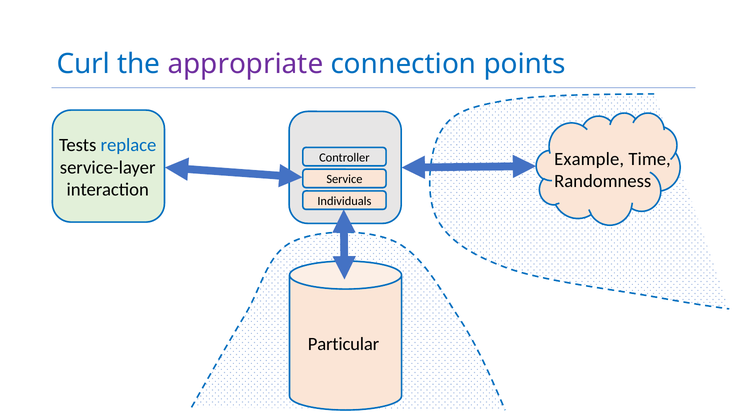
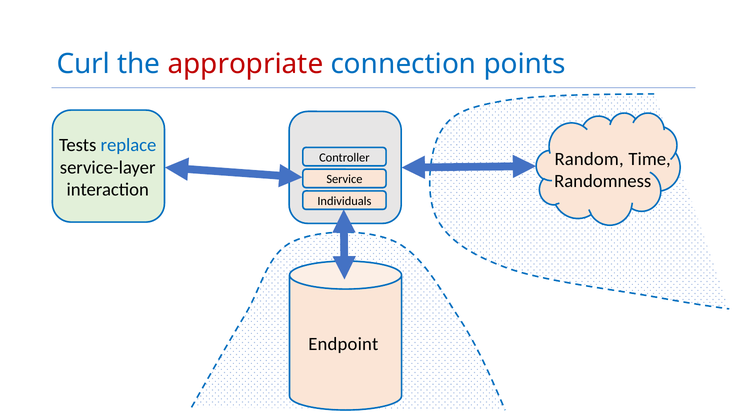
appropriate colour: purple -> red
Example: Example -> Random
Particular: Particular -> Endpoint
